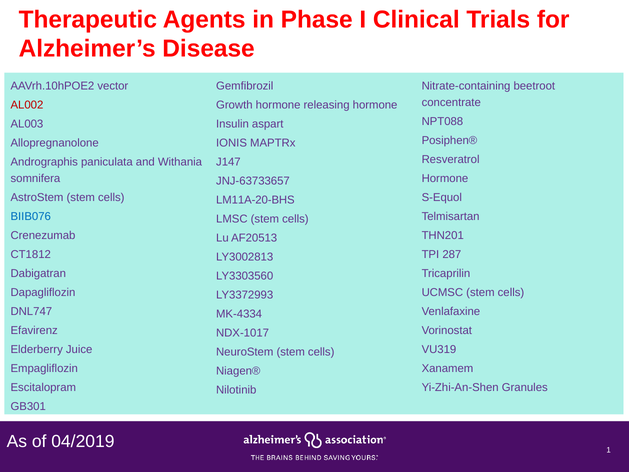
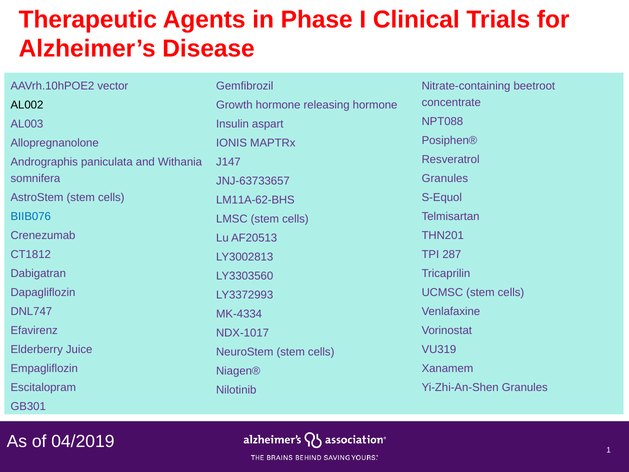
AL002 colour: red -> black
Hormone at (445, 178): Hormone -> Granules
LM11A-20-BHS: LM11A-20-BHS -> LM11A-62-BHS
